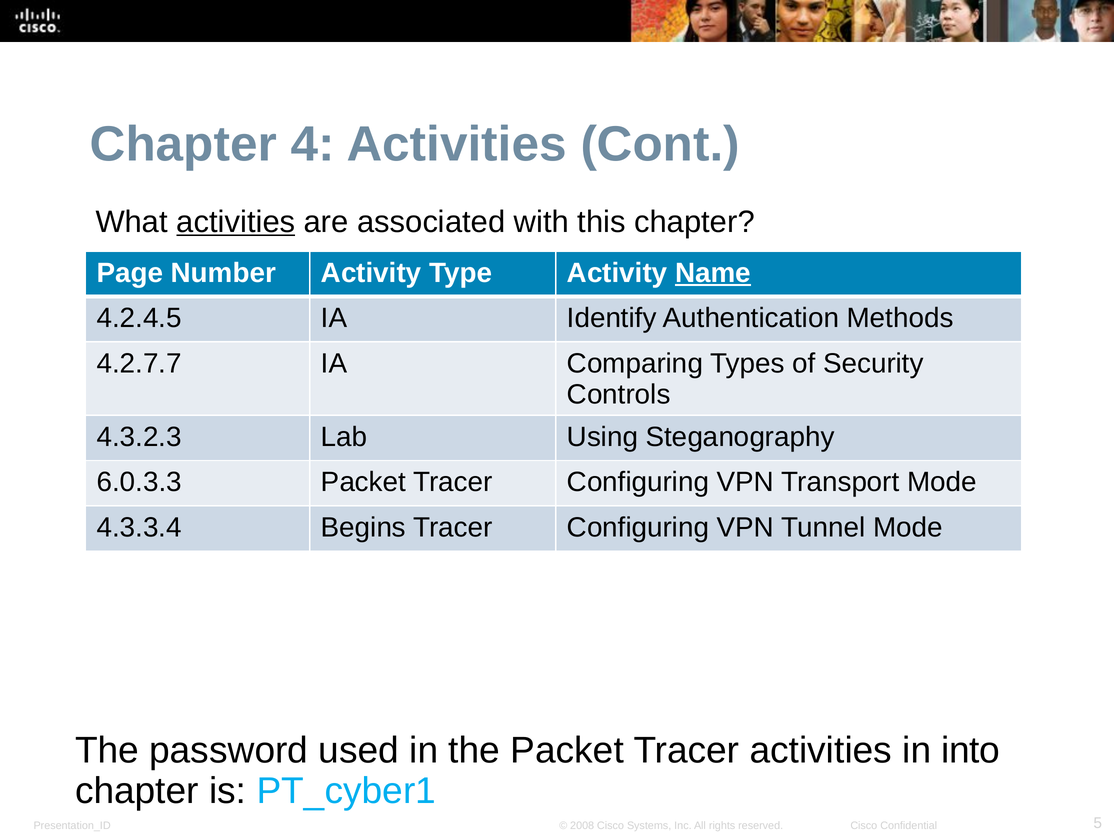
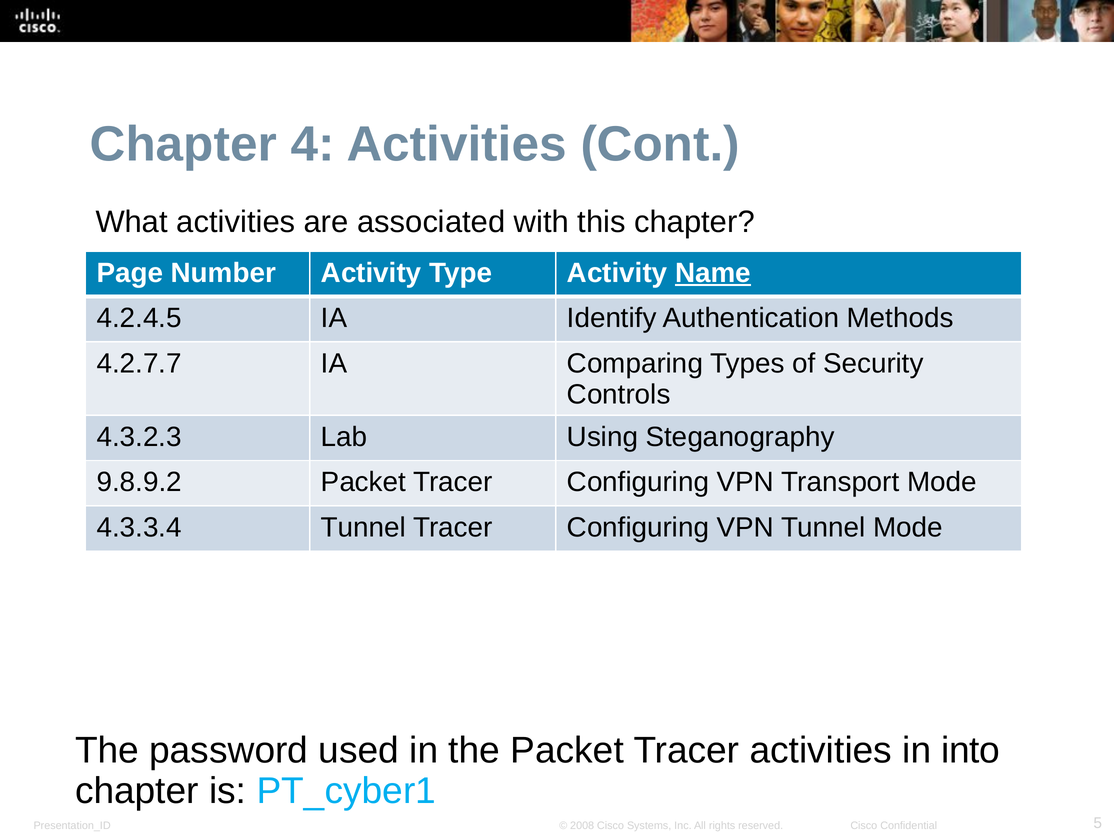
activities at (236, 222) underline: present -> none
6.0.3.3: 6.0.3.3 -> 9.8.9.2
4.3.3.4 Begins: Begins -> Tunnel
